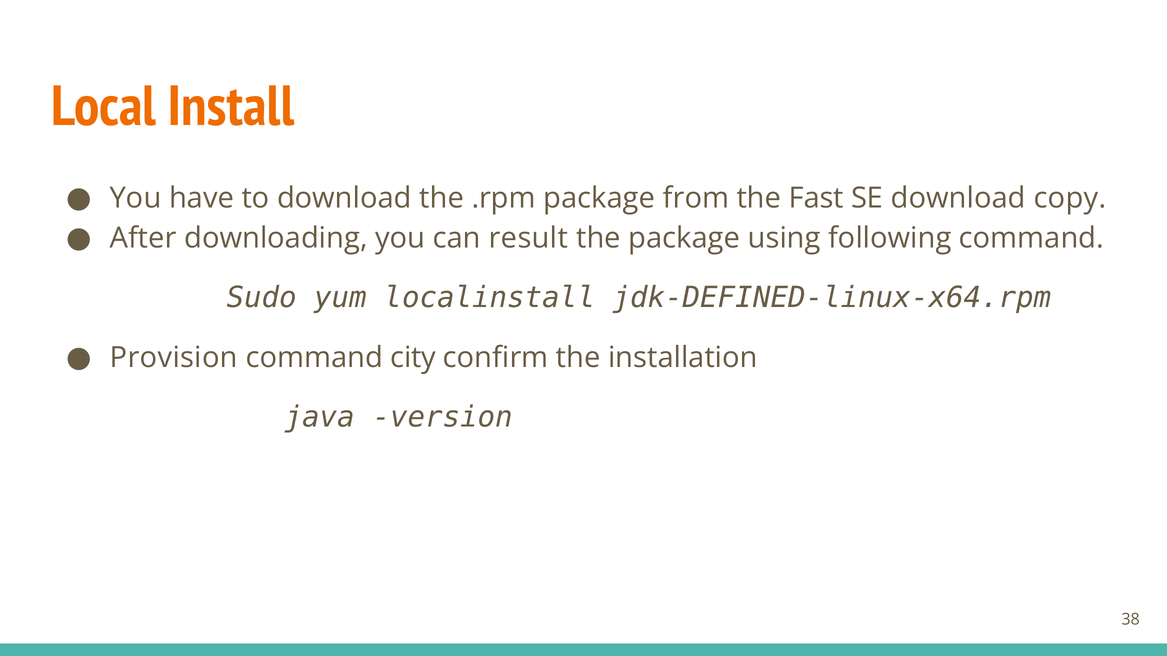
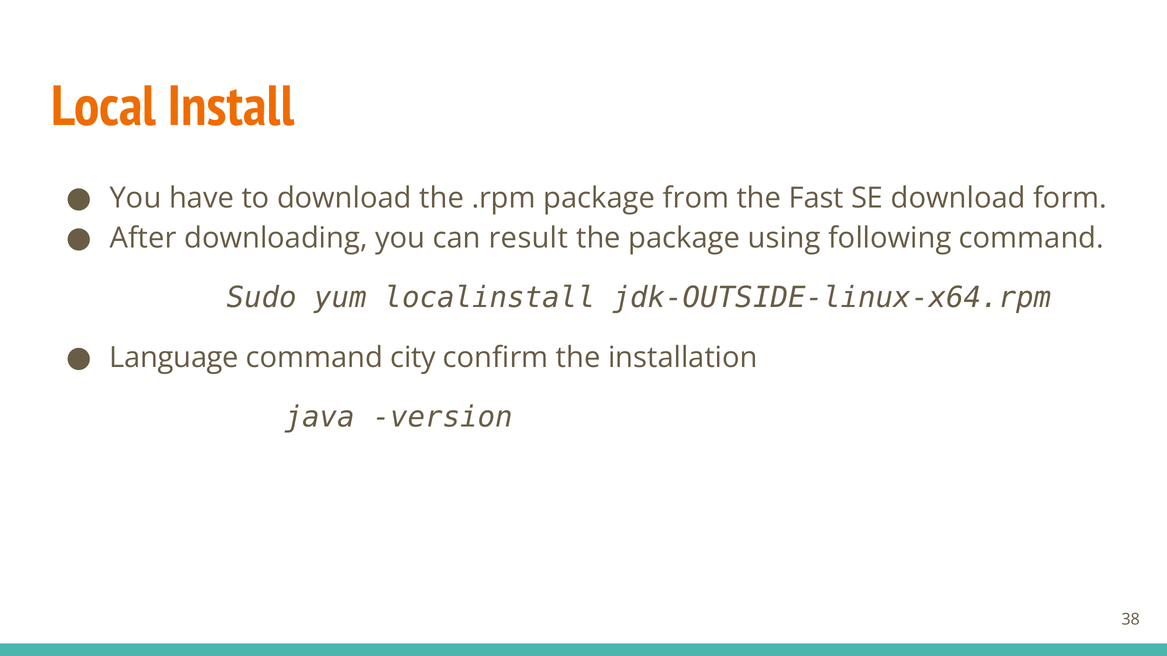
copy: copy -> form
jdk-DEFINED-linux-x64.rpm: jdk-DEFINED-linux-x64.rpm -> jdk-OUTSIDE-linux-x64.rpm
Provision: Provision -> Language
